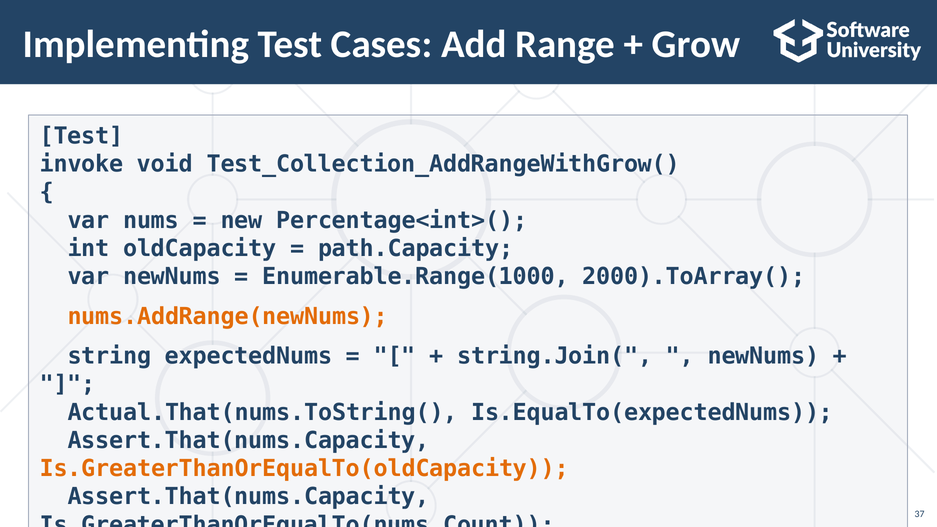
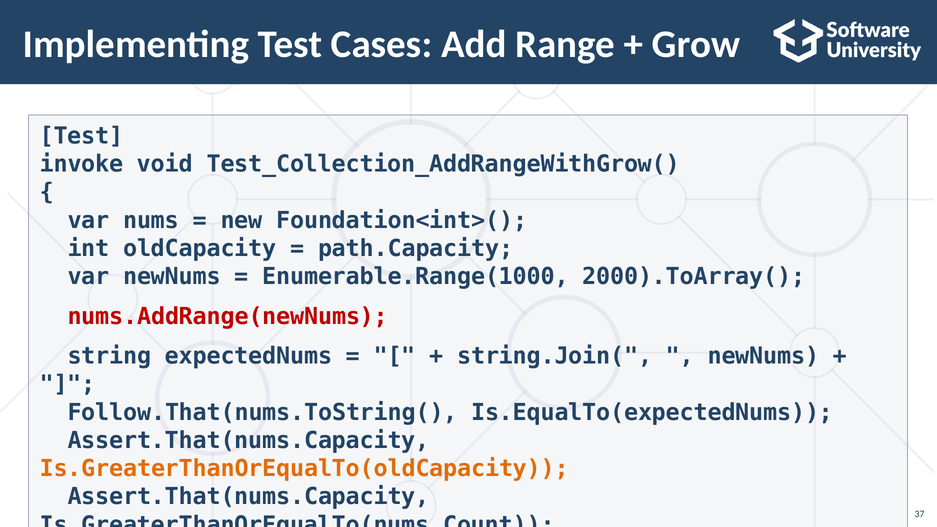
Percentage<int>(: Percentage<int>( -> Foundation<int>(
nums.AddRange(newNums colour: orange -> red
Actual.That(nums.ToString(: Actual.That(nums.ToString( -> Follow.That(nums.ToString(
